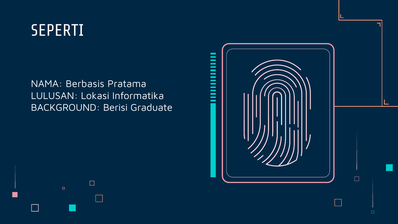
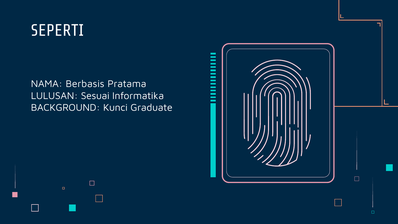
Lokasi: Lokasi -> Sesuai
Berisi: Berisi -> Kunci
